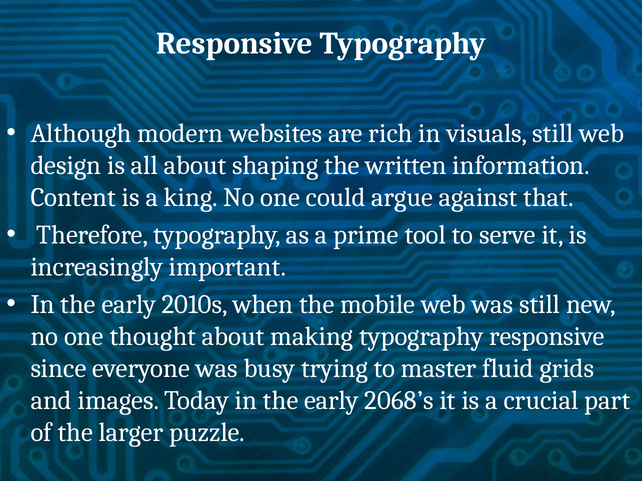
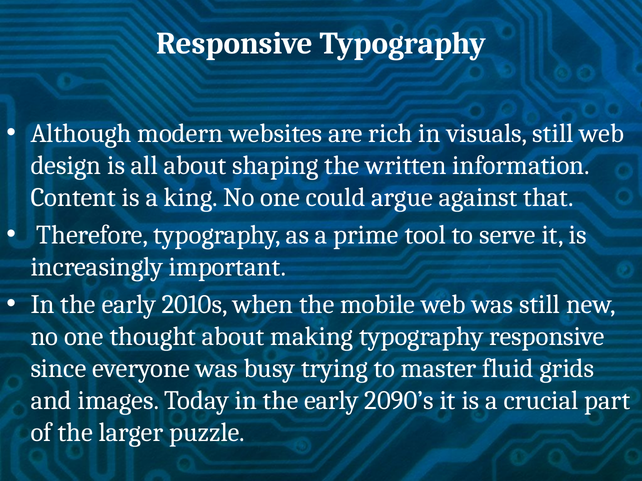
2068’s: 2068’s -> 2090’s
